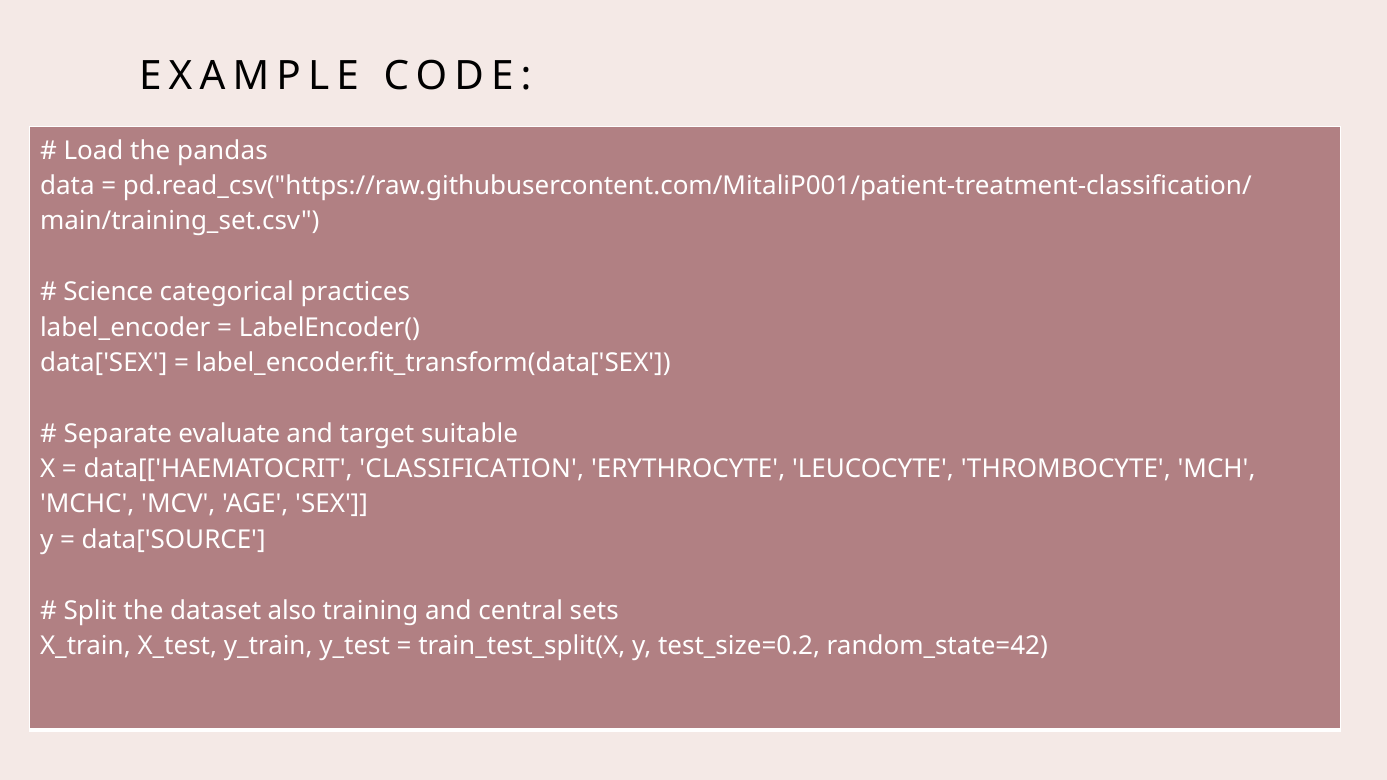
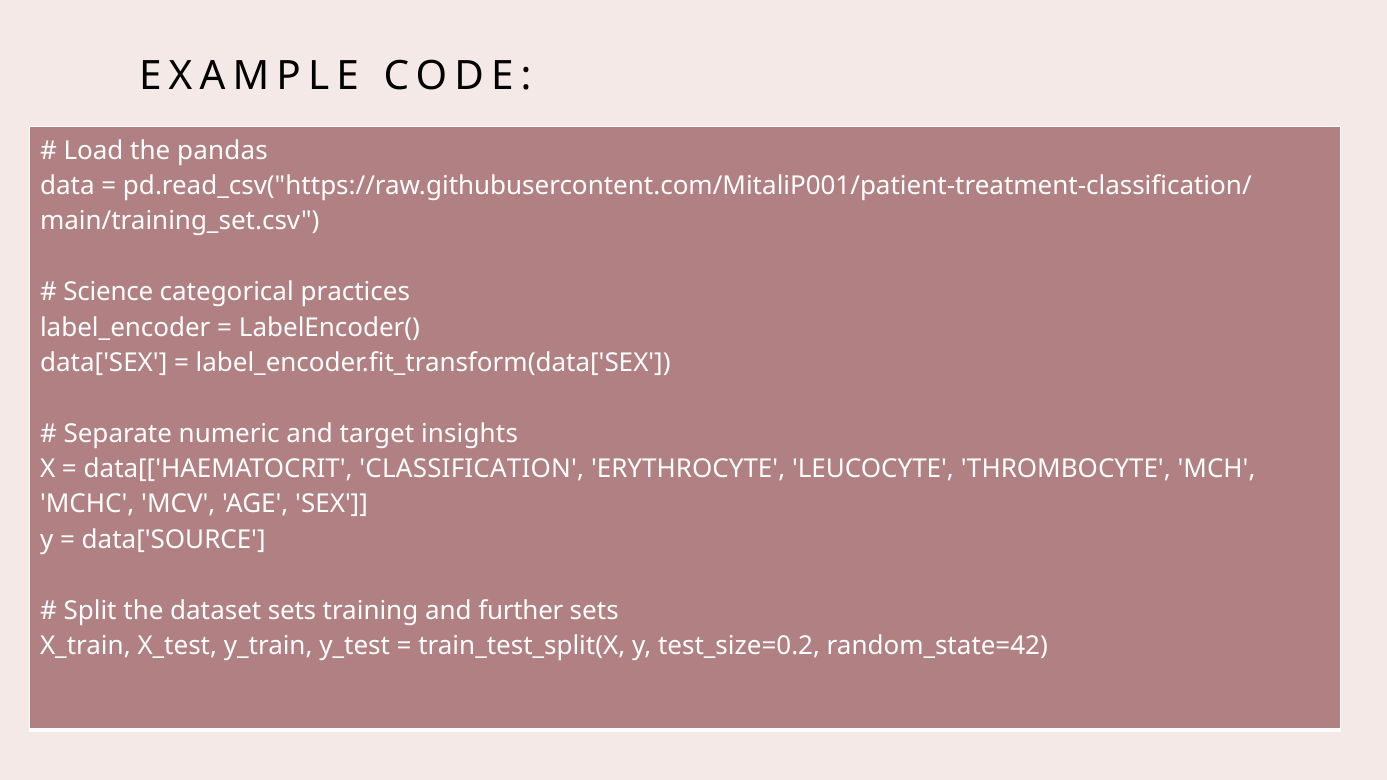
evaluate: evaluate -> numeric
suitable: suitable -> insights
dataset also: also -> sets
central: central -> further
